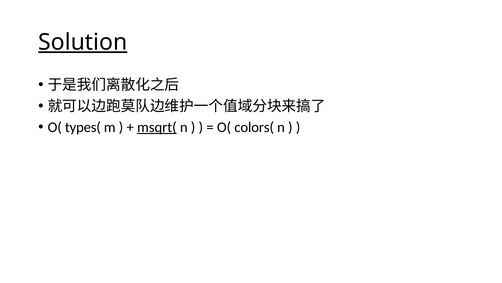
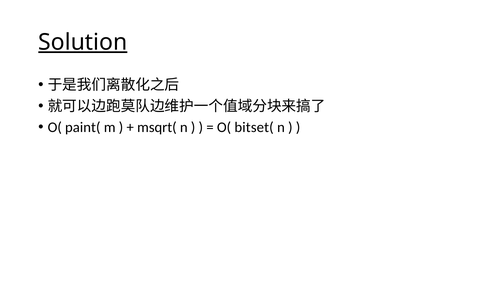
types(: types( -> paint(
msqrt( underline: present -> none
colors(: colors( -> bitset(
